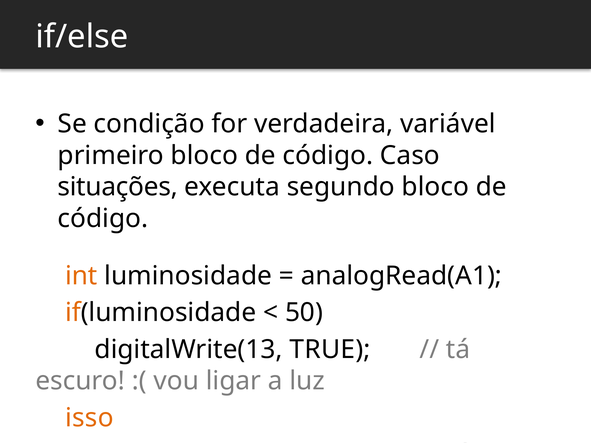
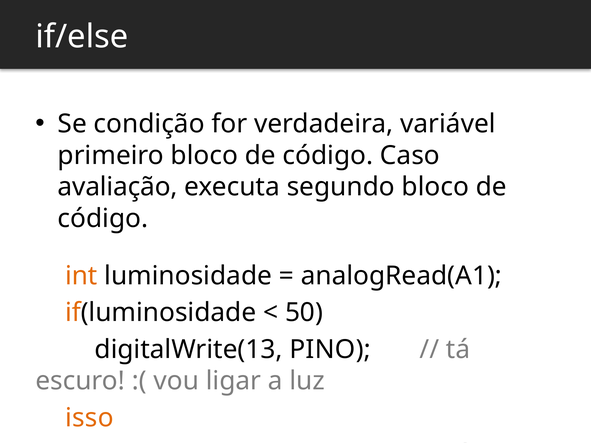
situações: situações -> avaliação
TRUE: TRUE -> PINO
